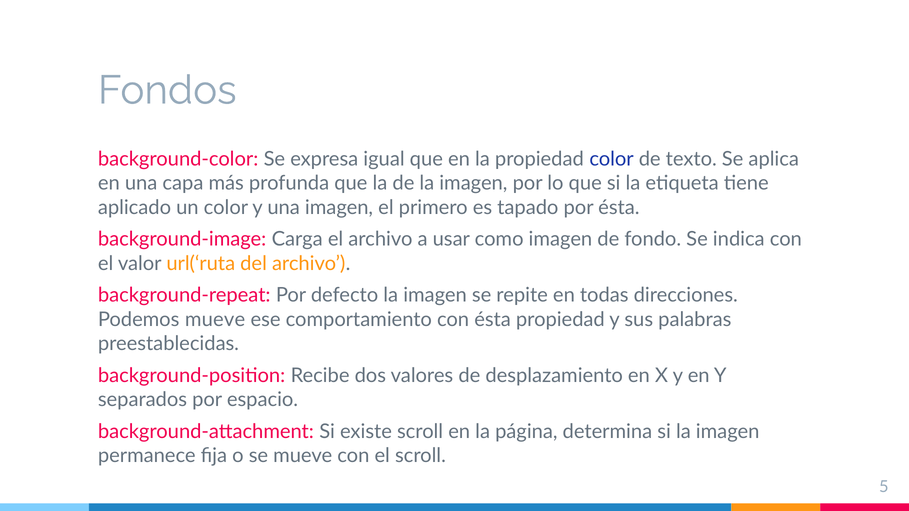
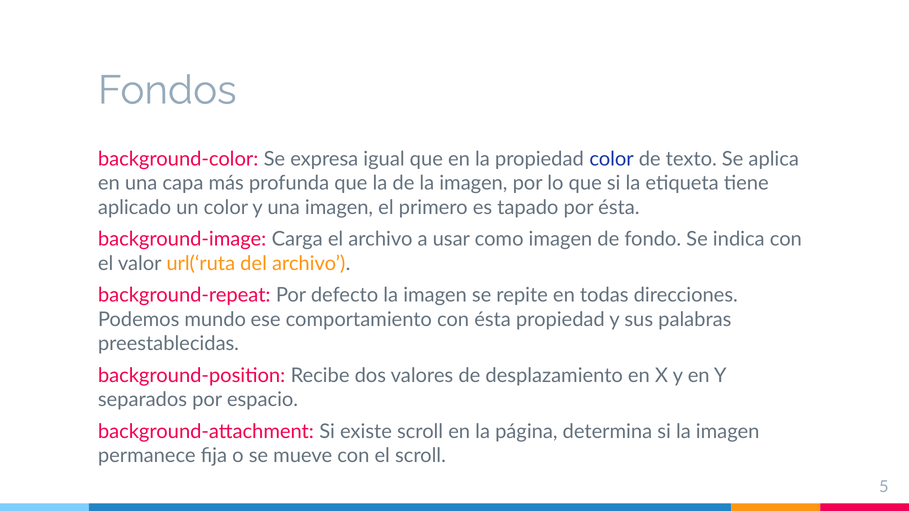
Podemos mueve: mueve -> mundo
